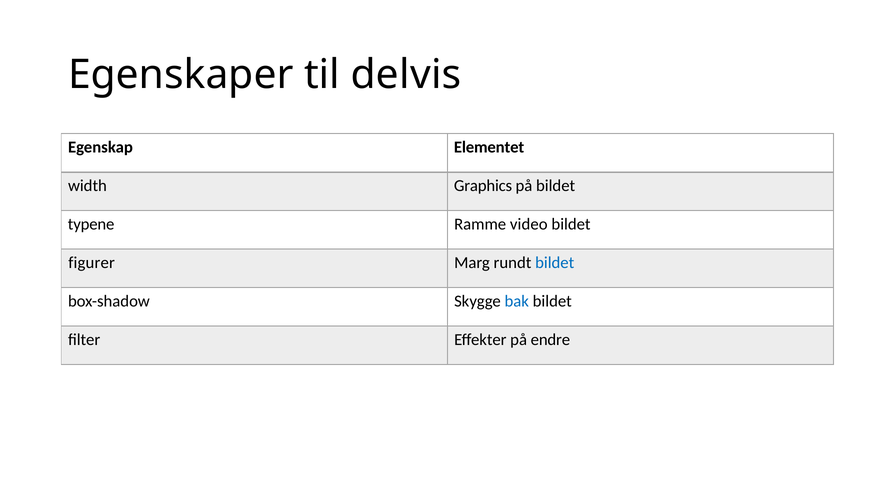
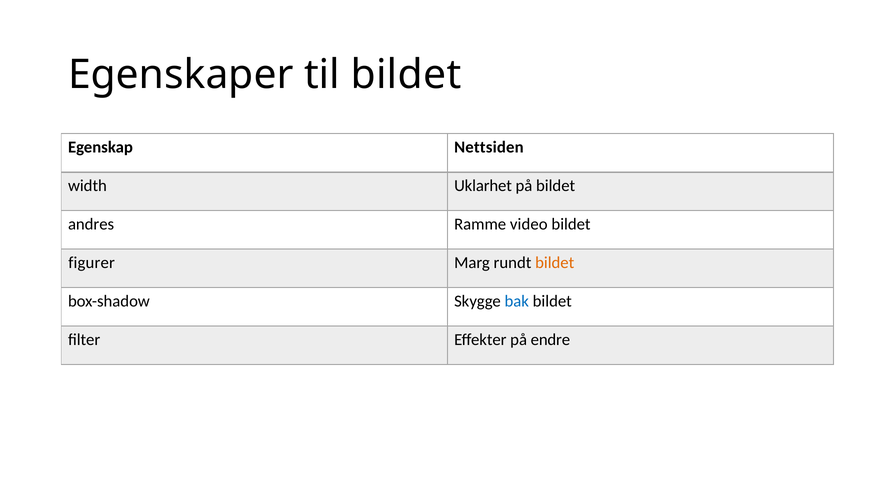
til delvis: delvis -> bildet
Elementet: Elementet -> Nettsiden
Graphics: Graphics -> Uklarhet
typene: typene -> andres
bildet at (555, 263) colour: blue -> orange
